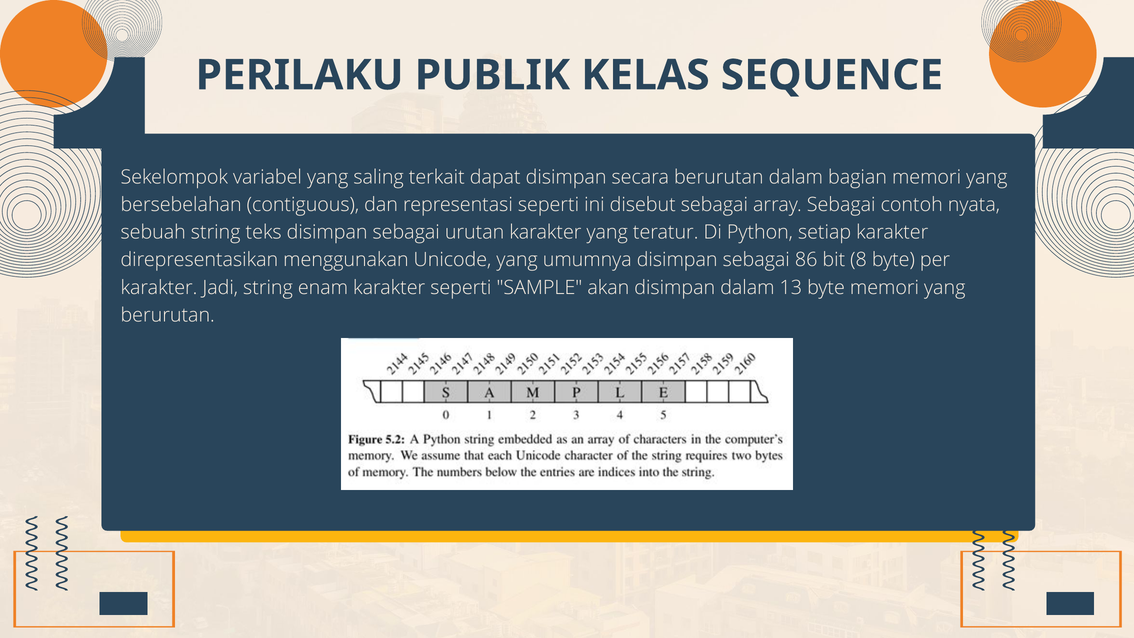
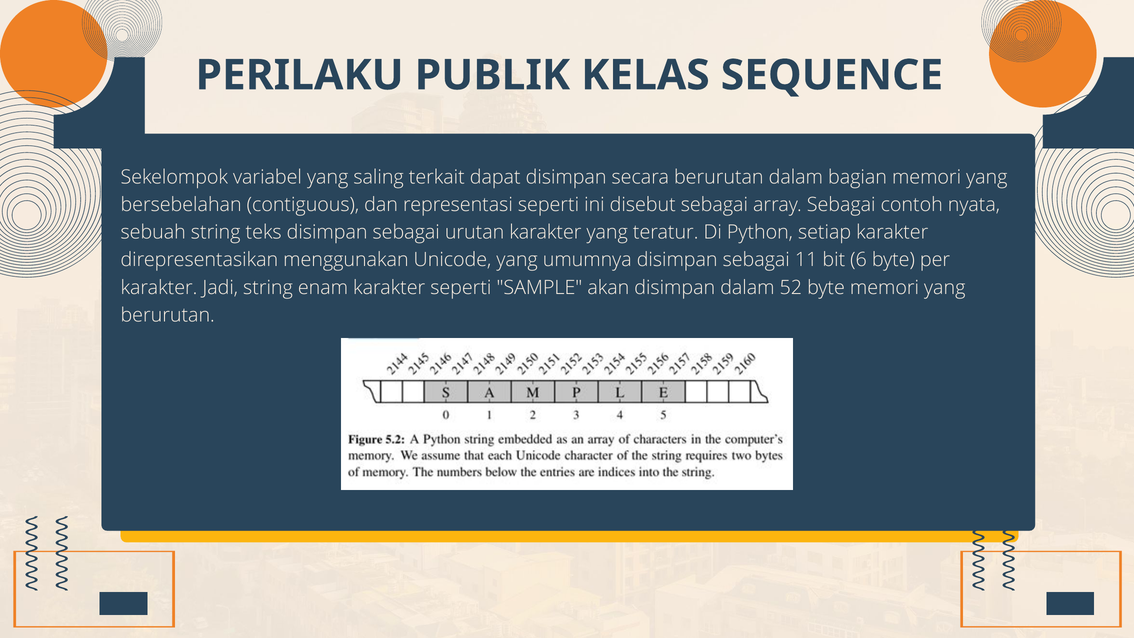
86: 86 -> 11
8: 8 -> 6
13: 13 -> 52
